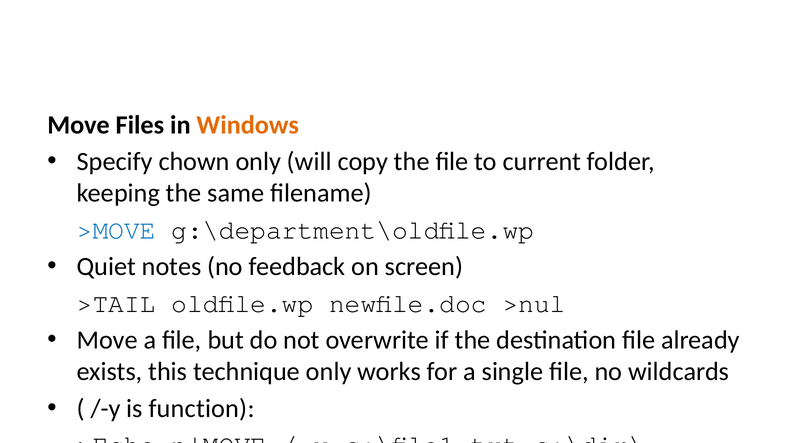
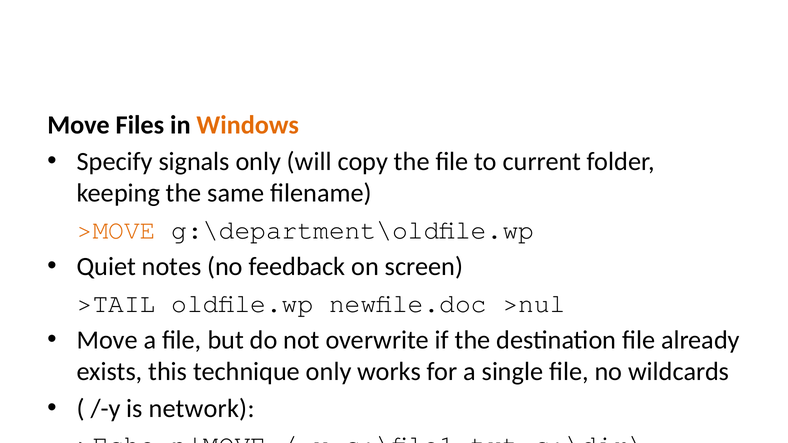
chown: chown -> signals
>MOVE colour: blue -> orange
function: function -> network
